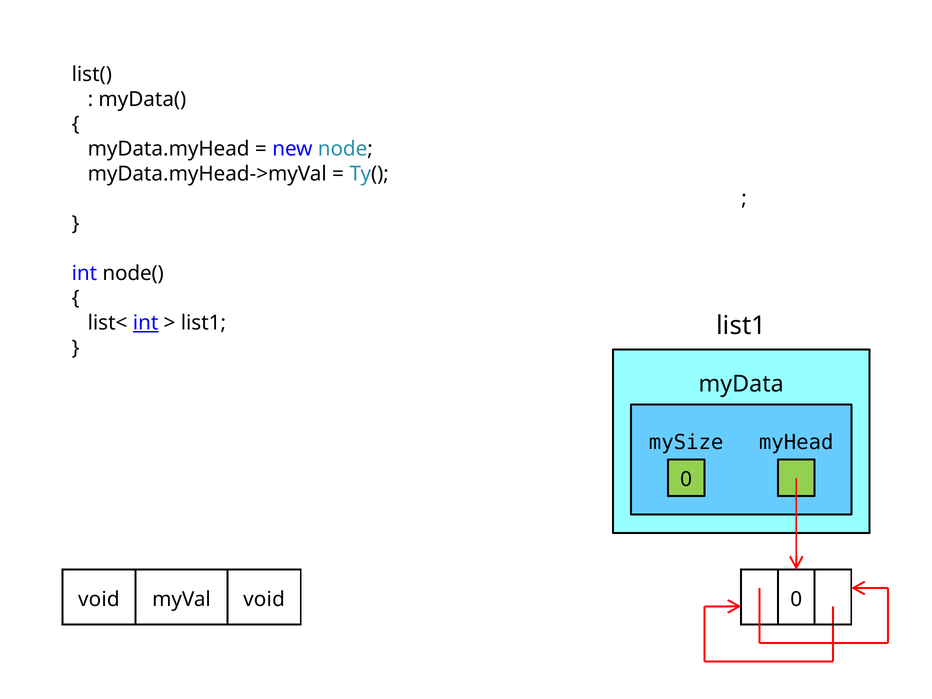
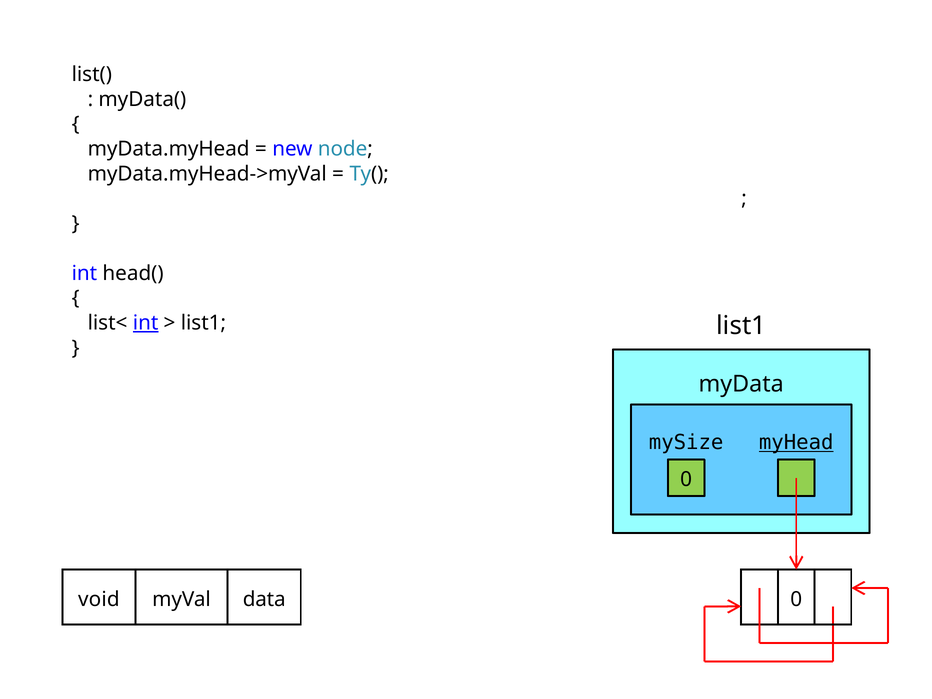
node(: node( -> head(
myHead underline: none -> present
myVal void: void -> data
